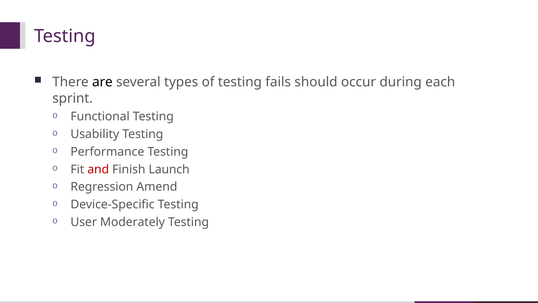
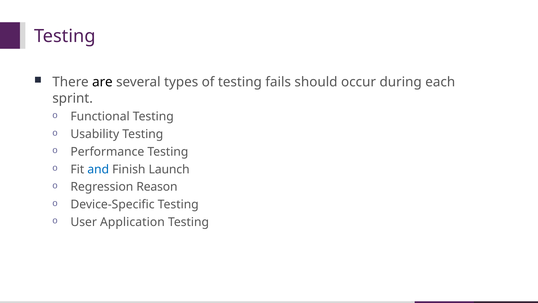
and colour: red -> blue
Amend: Amend -> Reason
Moderately: Moderately -> Application
